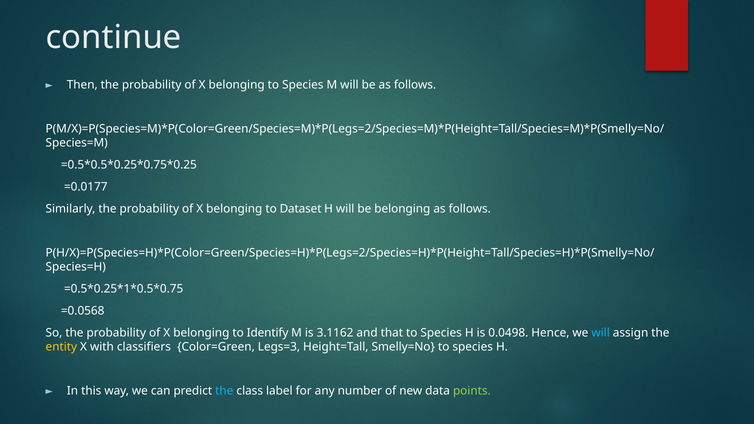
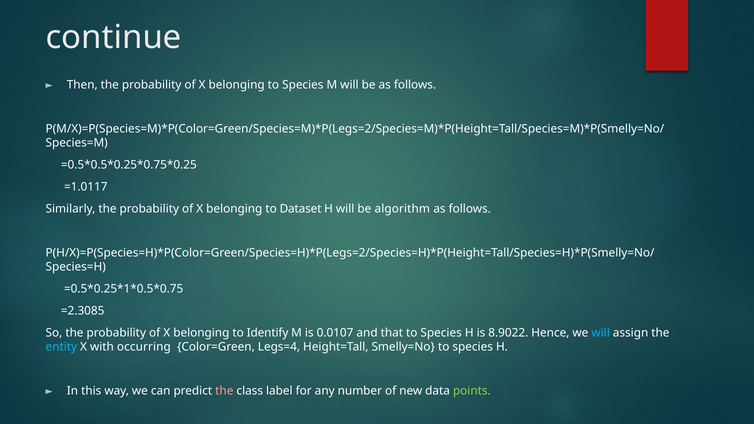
=0.0177: =0.0177 -> =1.0117
be belonging: belonging -> algorithm
=0.0568: =0.0568 -> =2.3085
3.1162: 3.1162 -> 0.0107
0.0498: 0.0498 -> 8.9022
entity colour: yellow -> light blue
classifiers: classifiers -> occurring
Legs=3: Legs=3 -> Legs=4
the at (224, 391) colour: light blue -> pink
